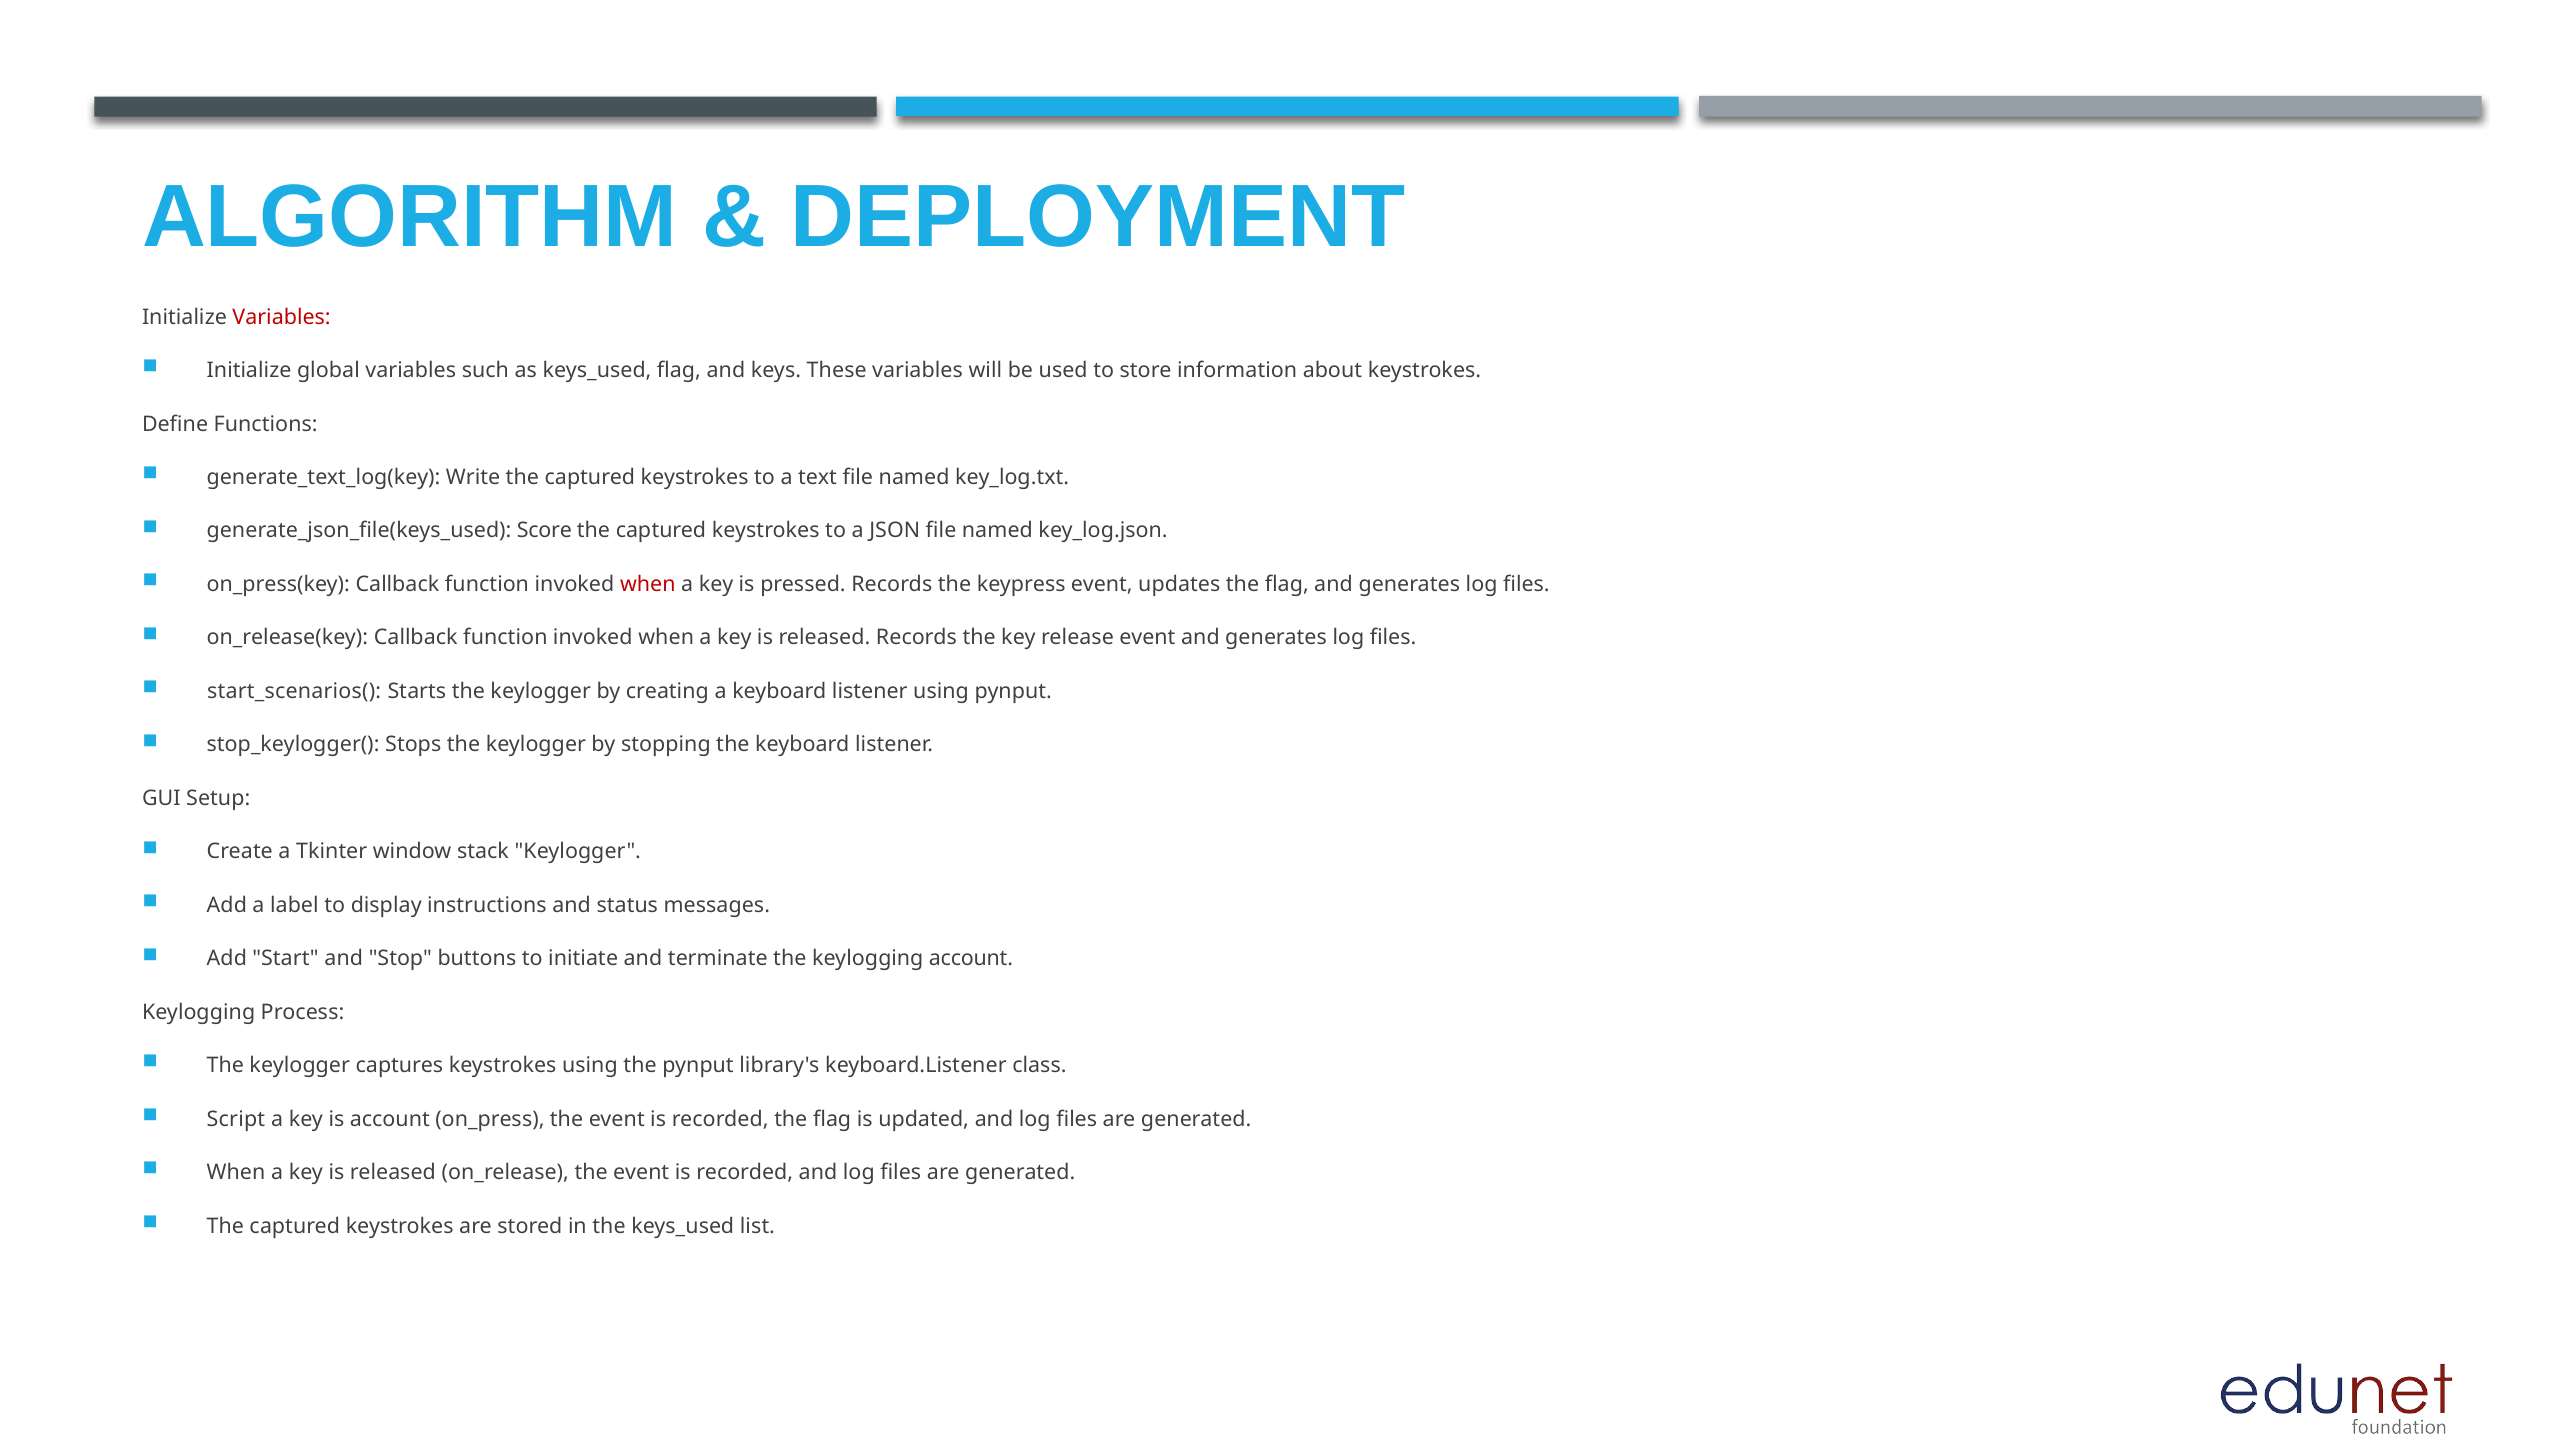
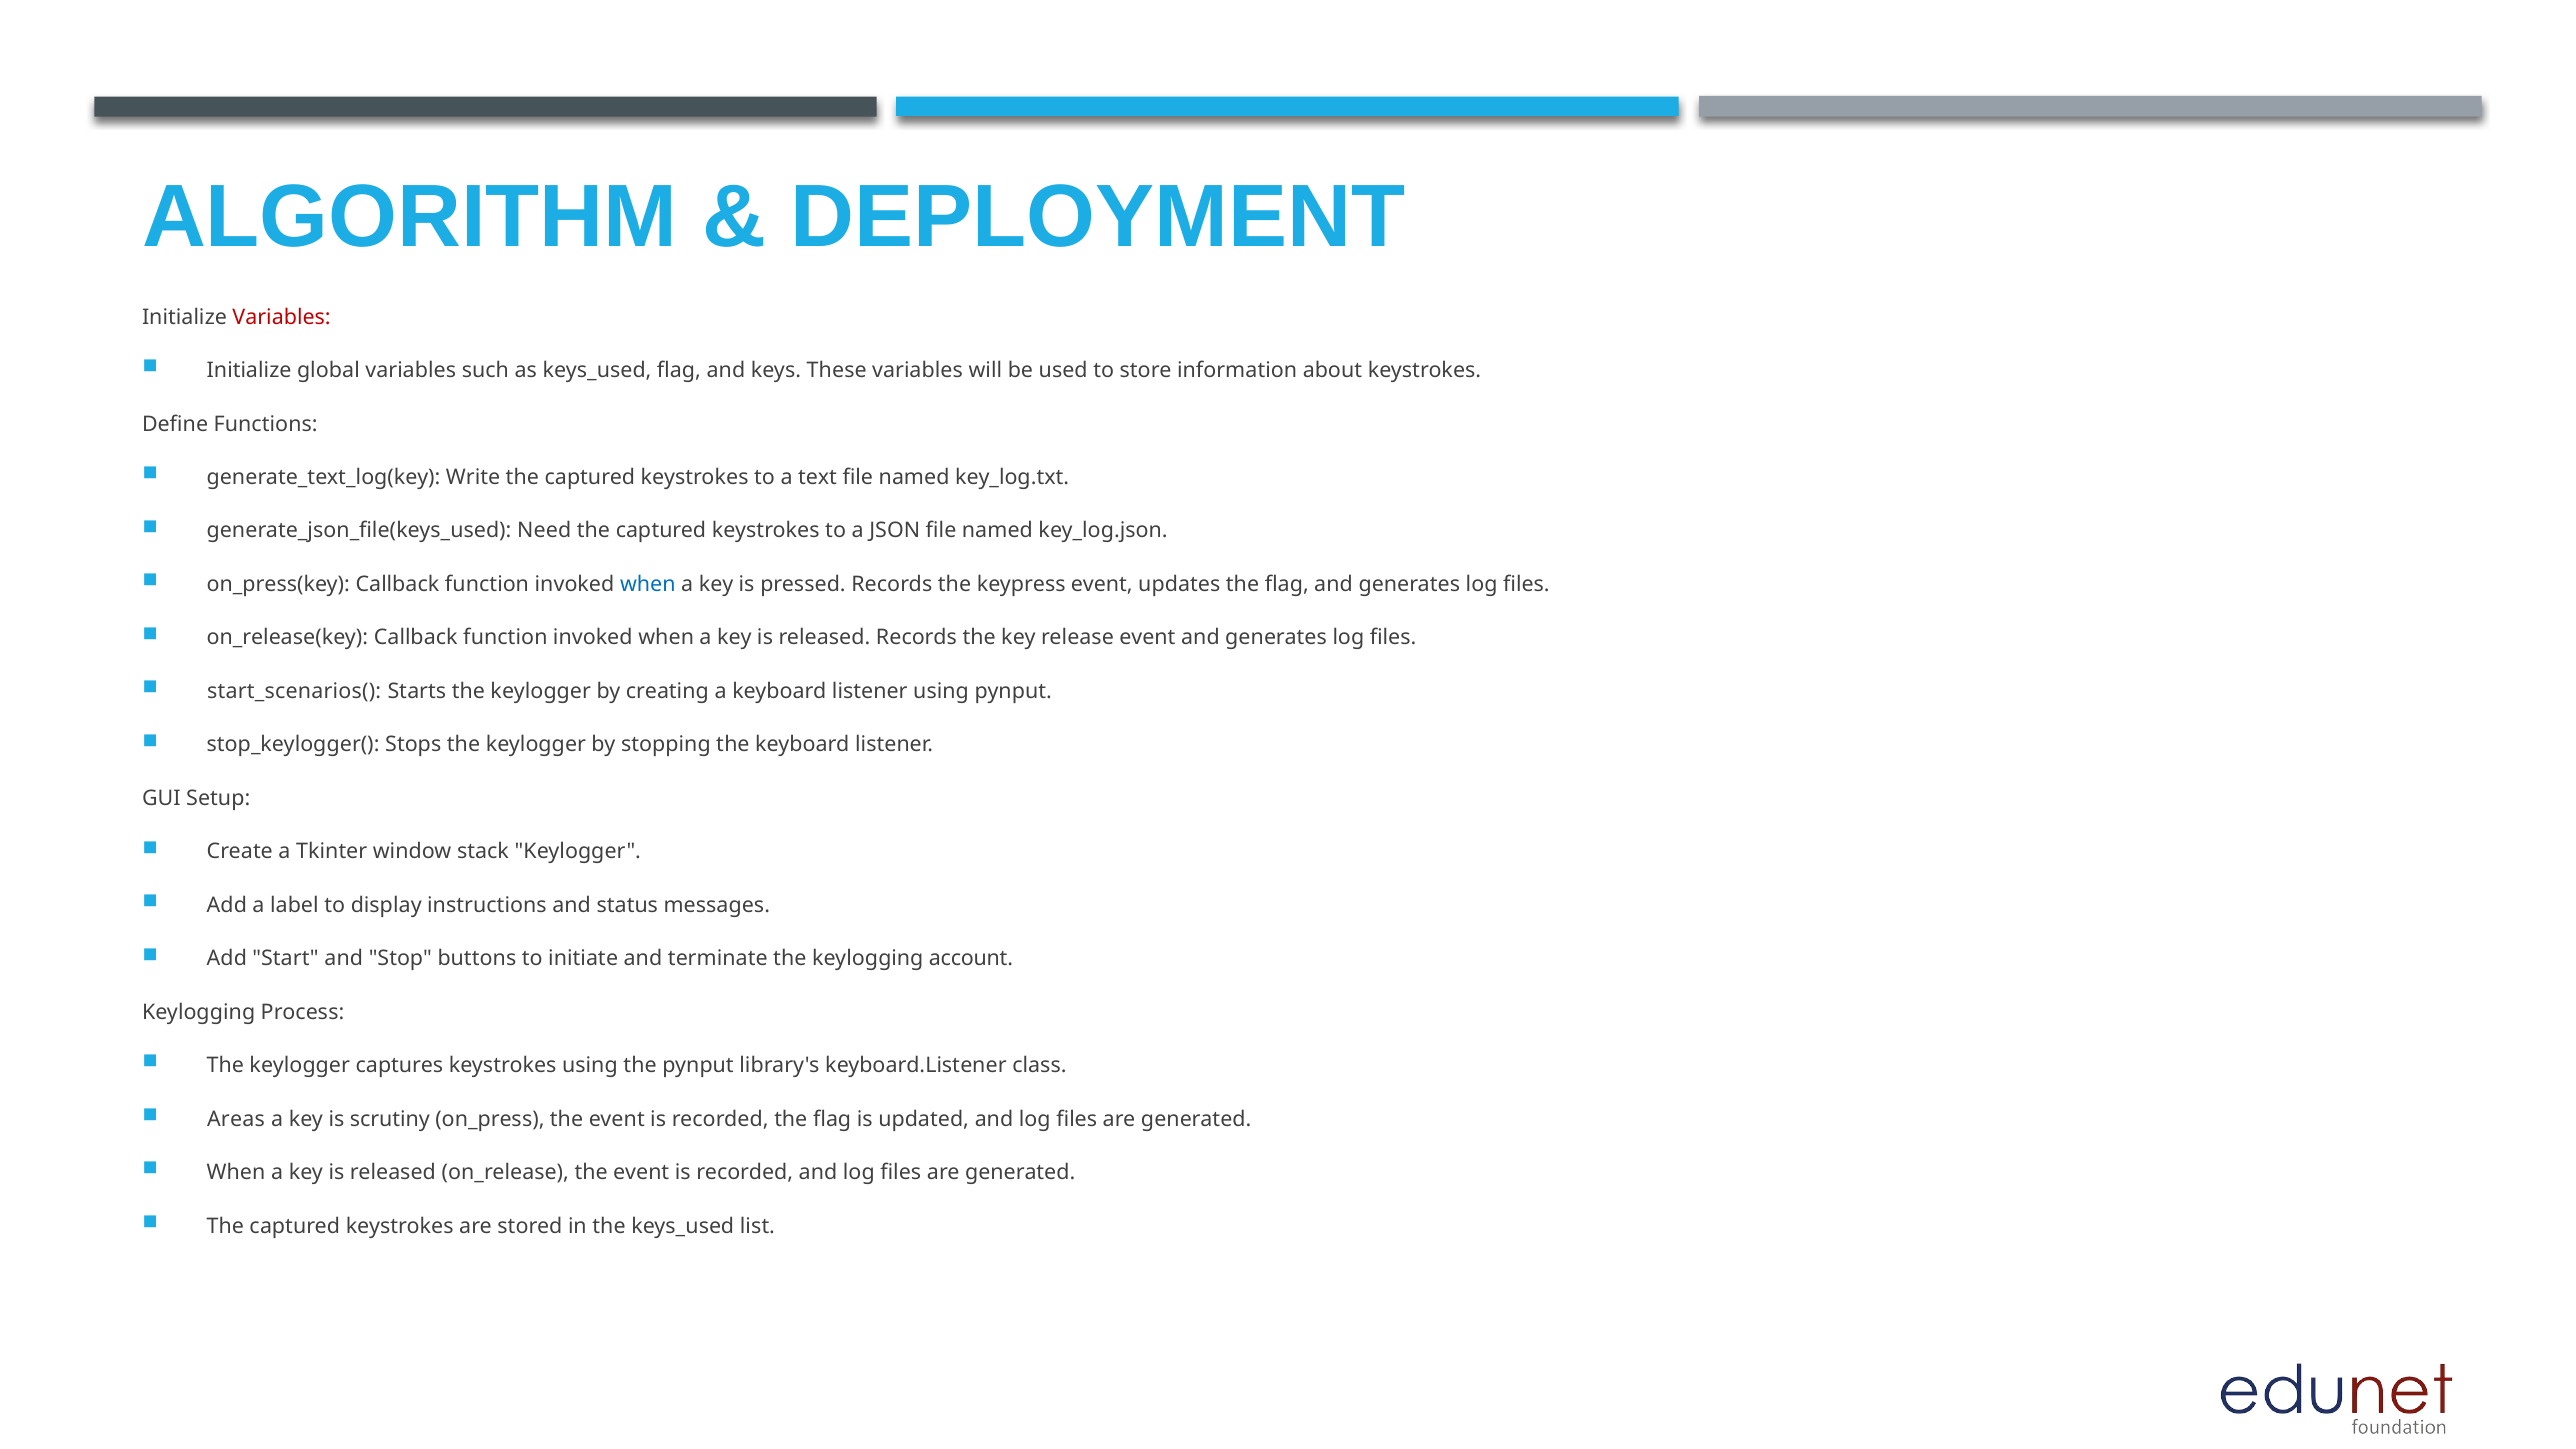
Score: Score -> Need
when at (648, 584) colour: red -> blue
Script: Script -> Areas
is account: account -> scrutiny
